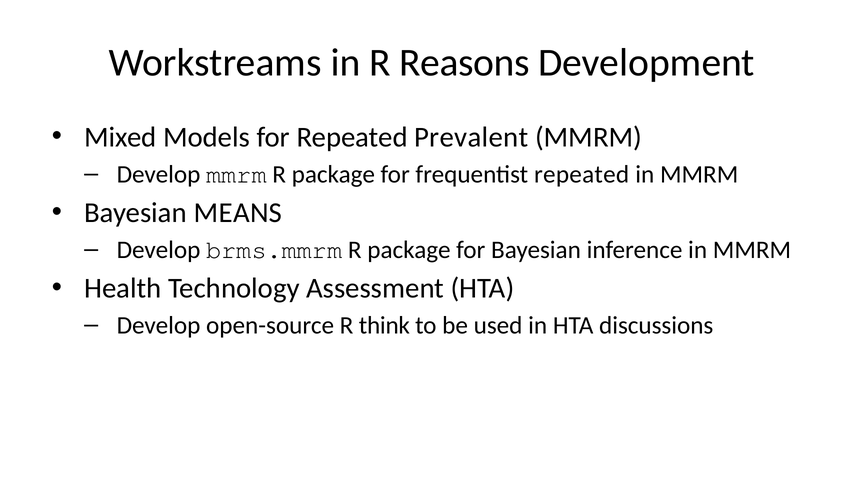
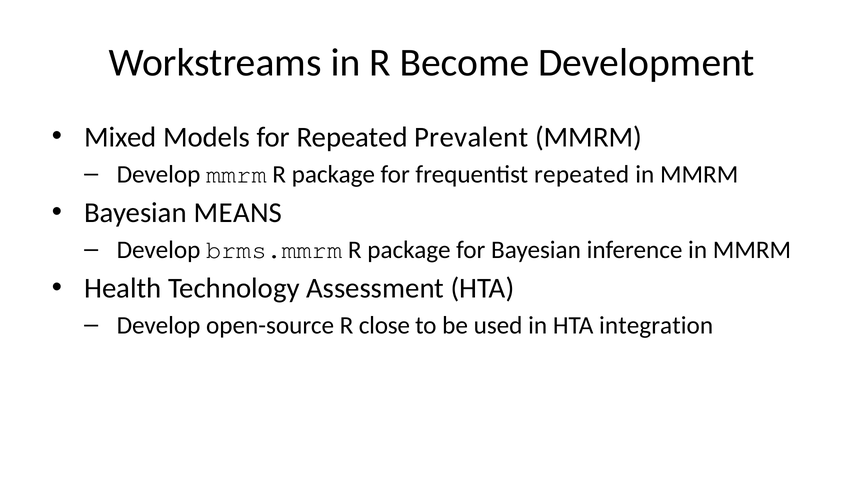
Reasons: Reasons -> Become
think: think -> close
discussions: discussions -> integration
